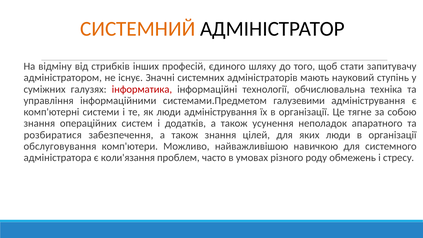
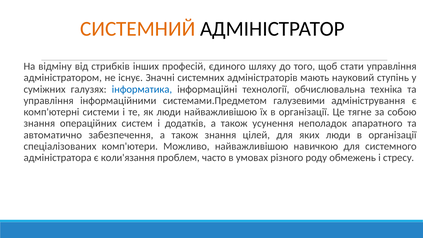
стати запитувачу: запитувачу -> управління
інформатика colour: red -> blue
люди адміністрування: адміністрування -> найважливішою
розбиратися: розбиратися -> автоматично
обслуговування: обслуговування -> спеціалізованих
